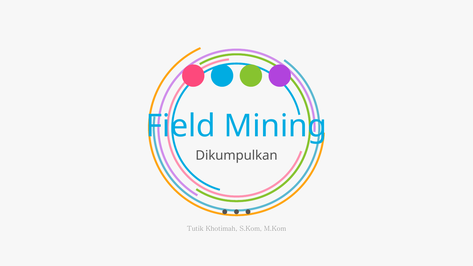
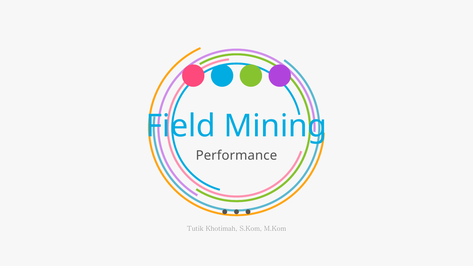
Dikumpulkan: Dikumpulkan -> Performance
